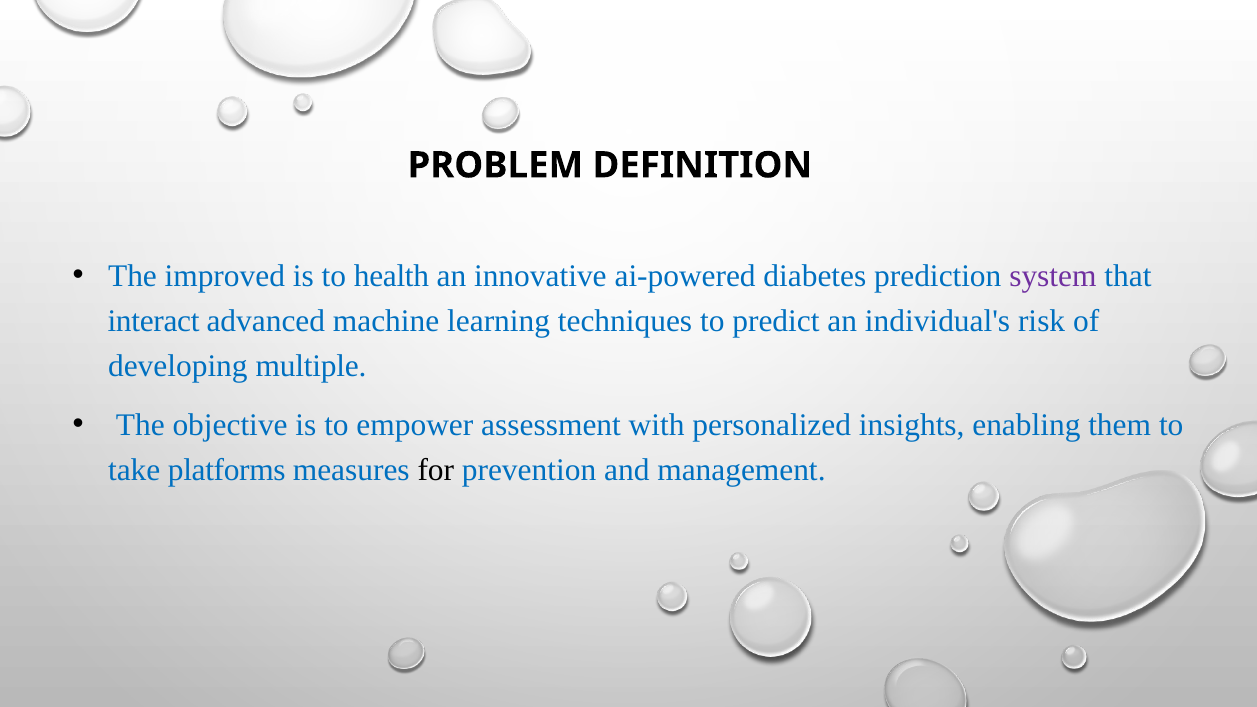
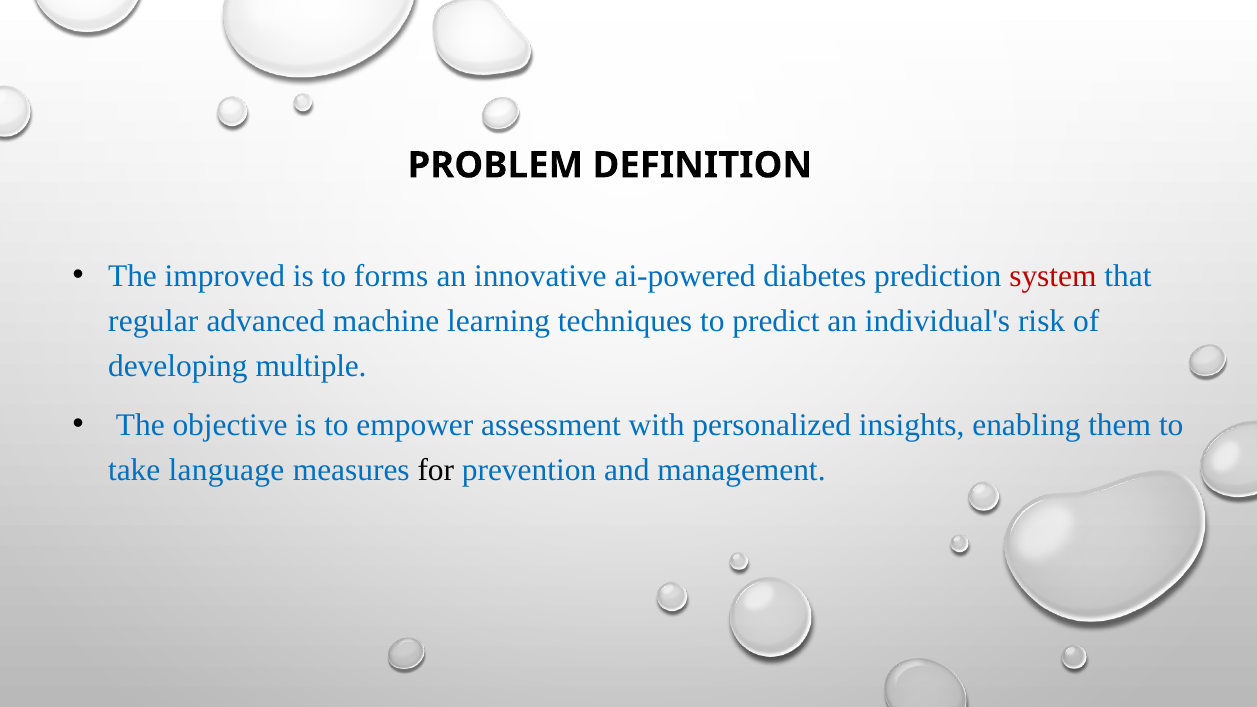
health: health -> forms
system colour: purple -> red
interact: interact -> regular
platforms: platforms -> language
